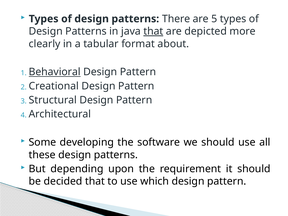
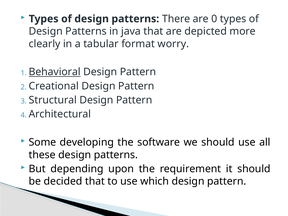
5: 5 -> 0
that at (153, 31) underline: present -> none
about: about -> worry
